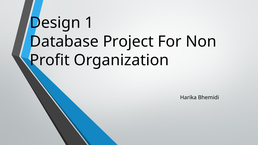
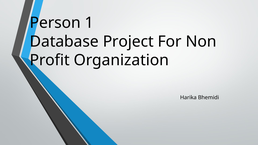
Design: Design -> Person
